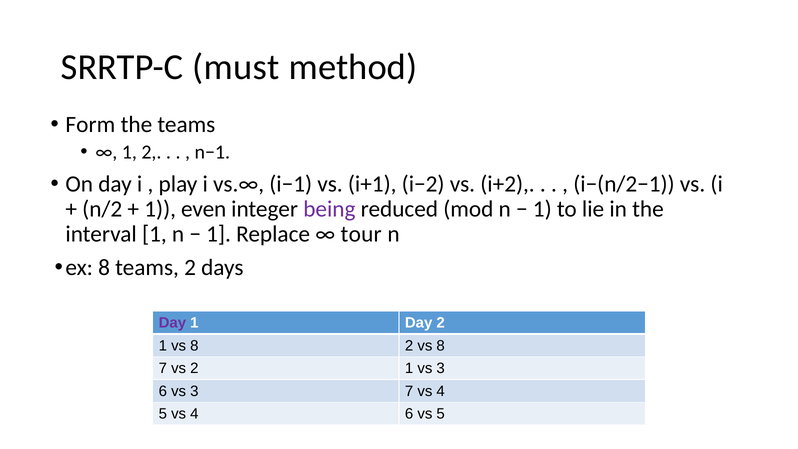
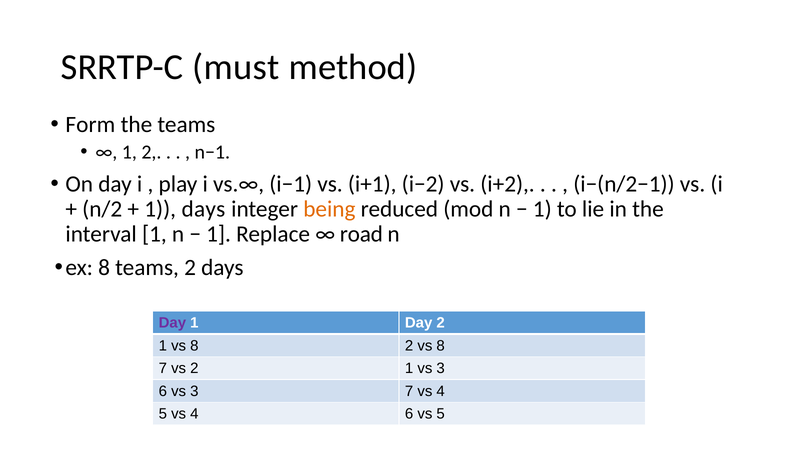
1 even: even -> days
being colour: purple -> orange
tour: tour -> road
